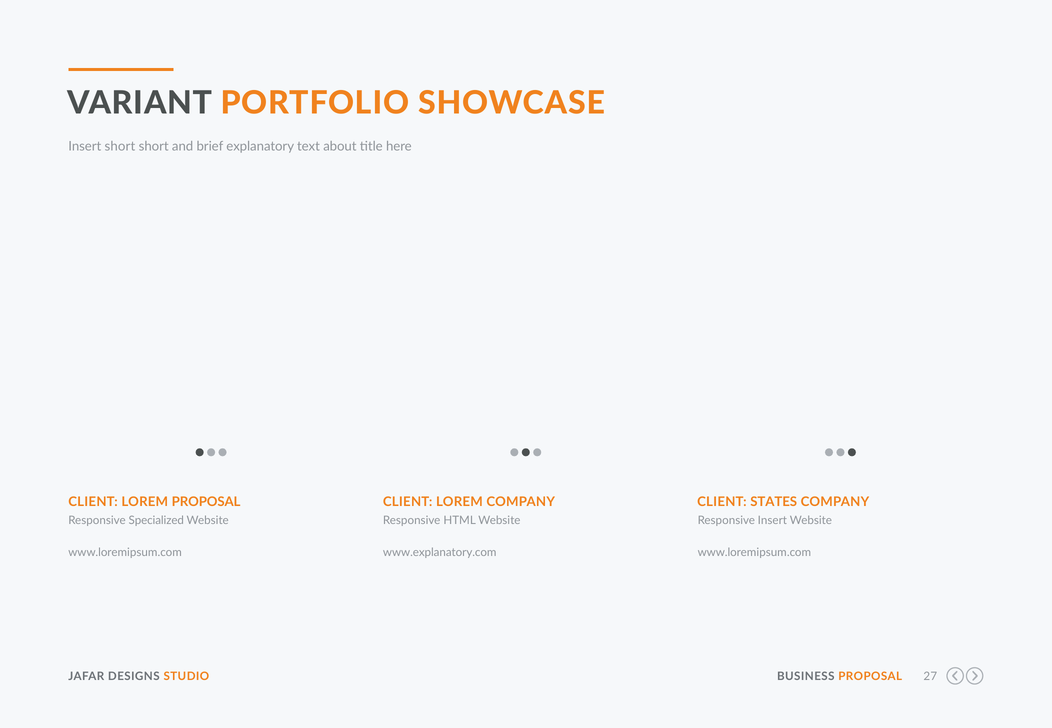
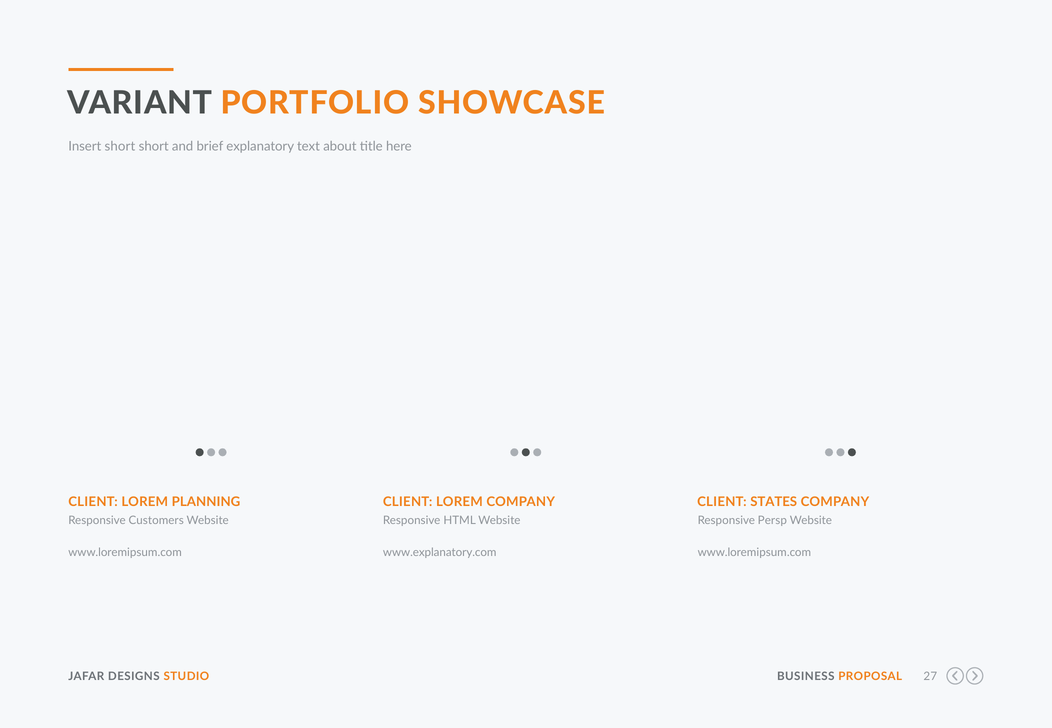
LOREM PROPOSAL: PROPOSAL -> PLANNING
Specialized: Specialized -> Customers
Responsive Insert: Insert -> Persp
